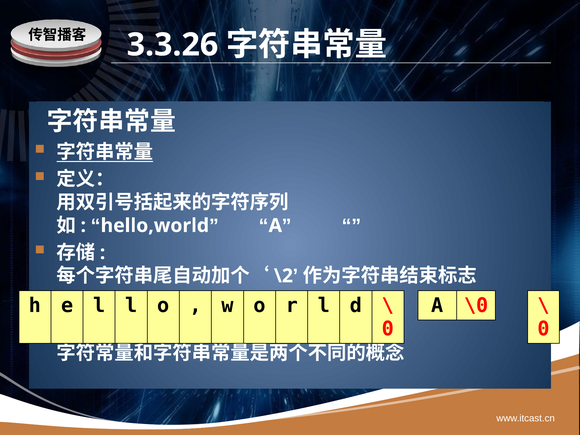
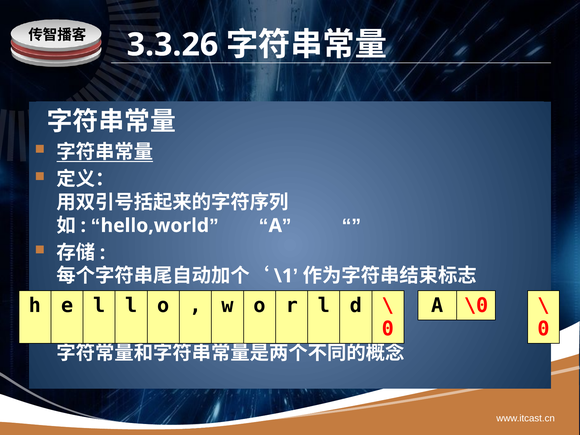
\2: \2 -> \1
